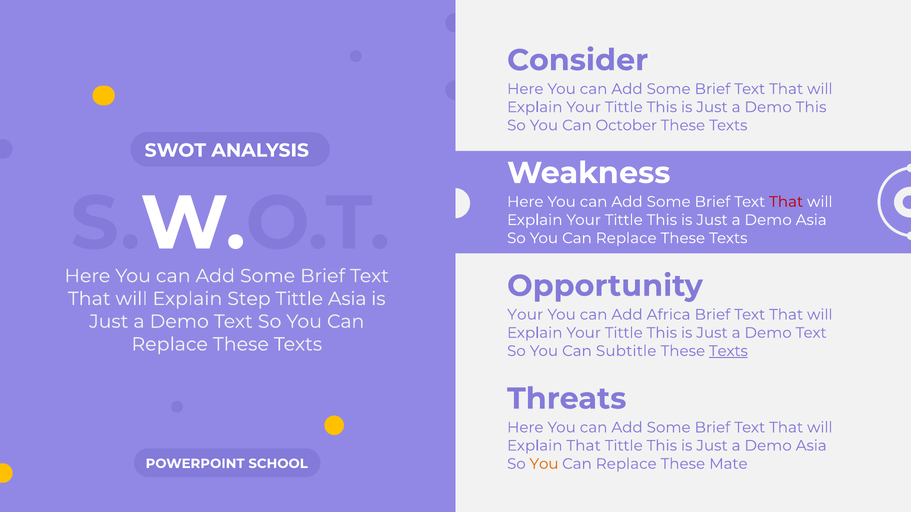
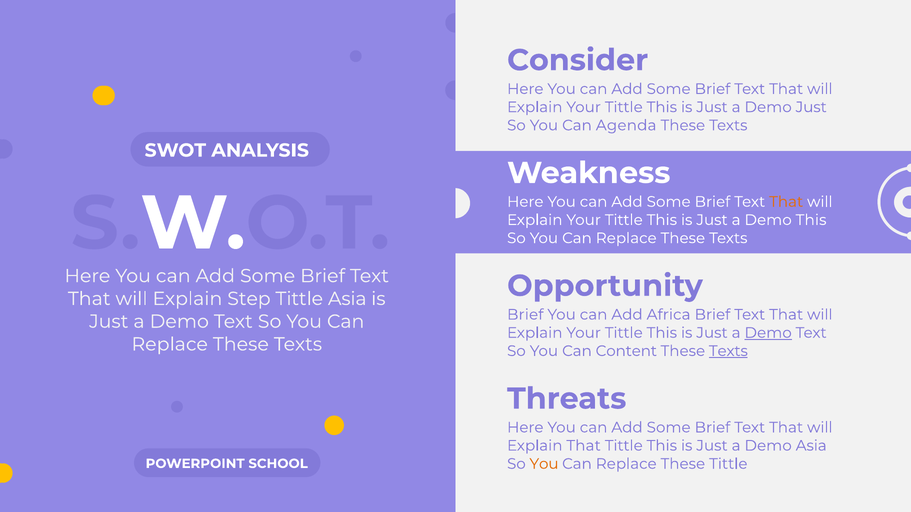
Demo This: This -> Just
October: October -> Agenda
That at (786, 202) colour: red -> orange
Asia at (811, 220): Asia -> This
Your at (525, 315): Your -> Brief
Demo at (768, 333) underline: none -> present
Subtitle: Subtitle -> Content
These Mate: Mate -> Tittle
